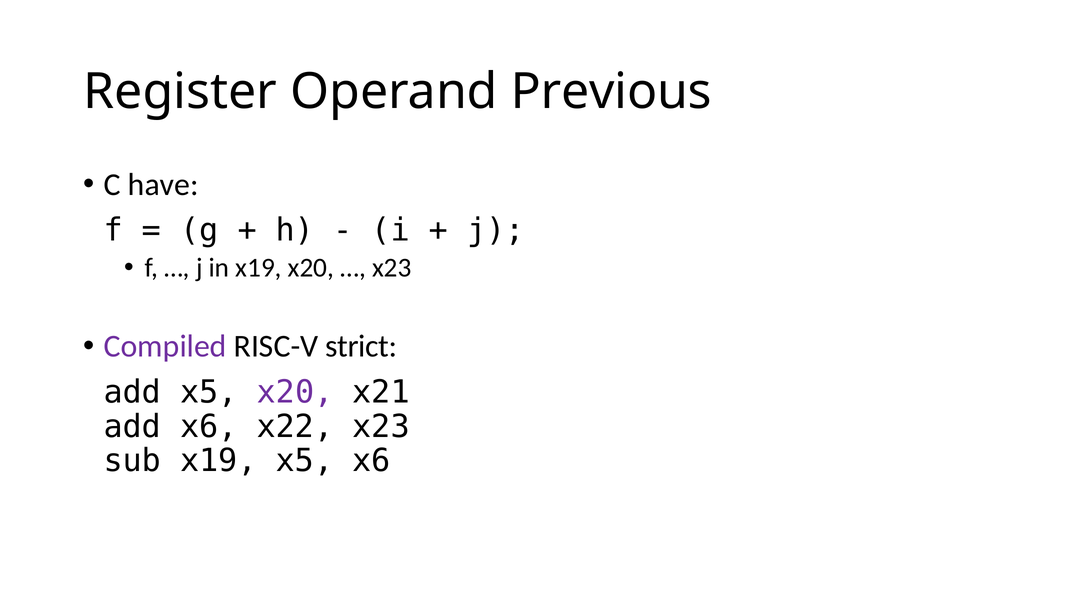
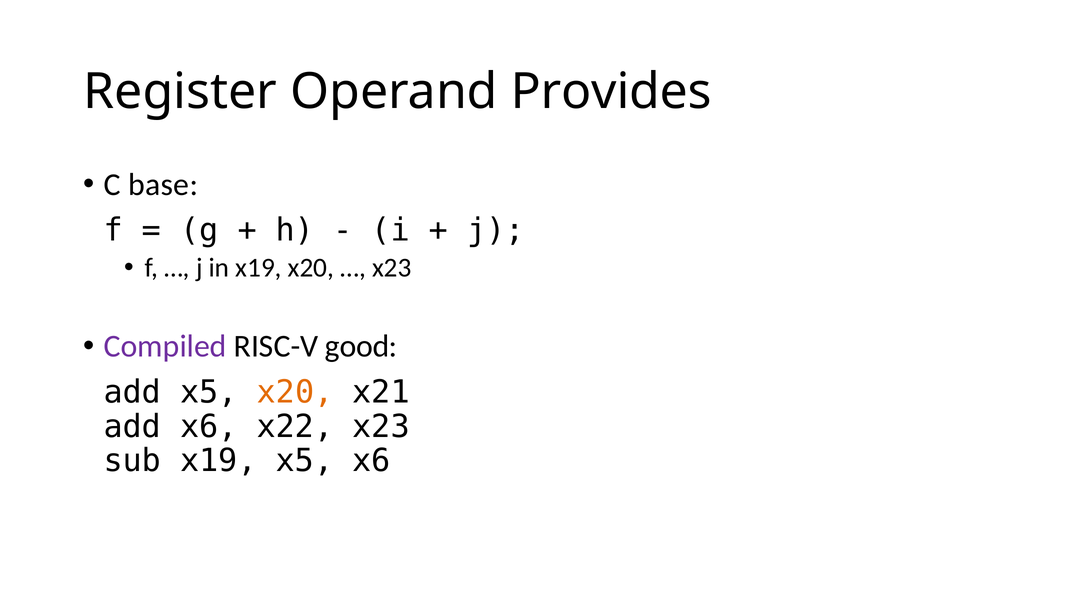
Previous: Previous -> Provides
have: have -> base
strict: strict -> good
x20 at (295, 392) colour: purple -> orange
